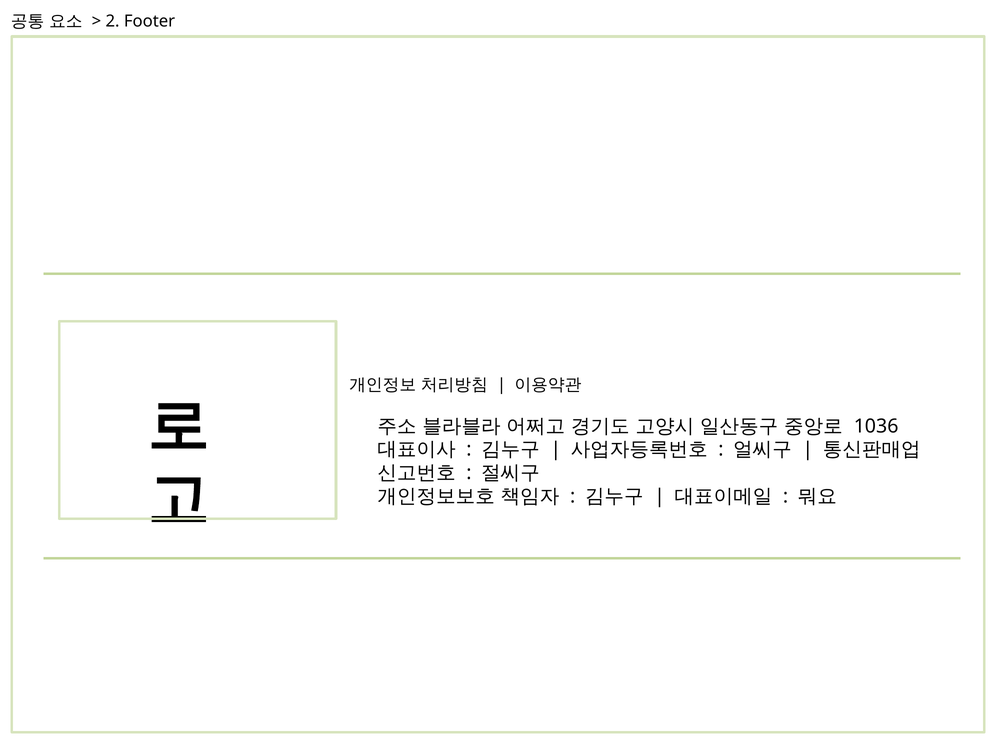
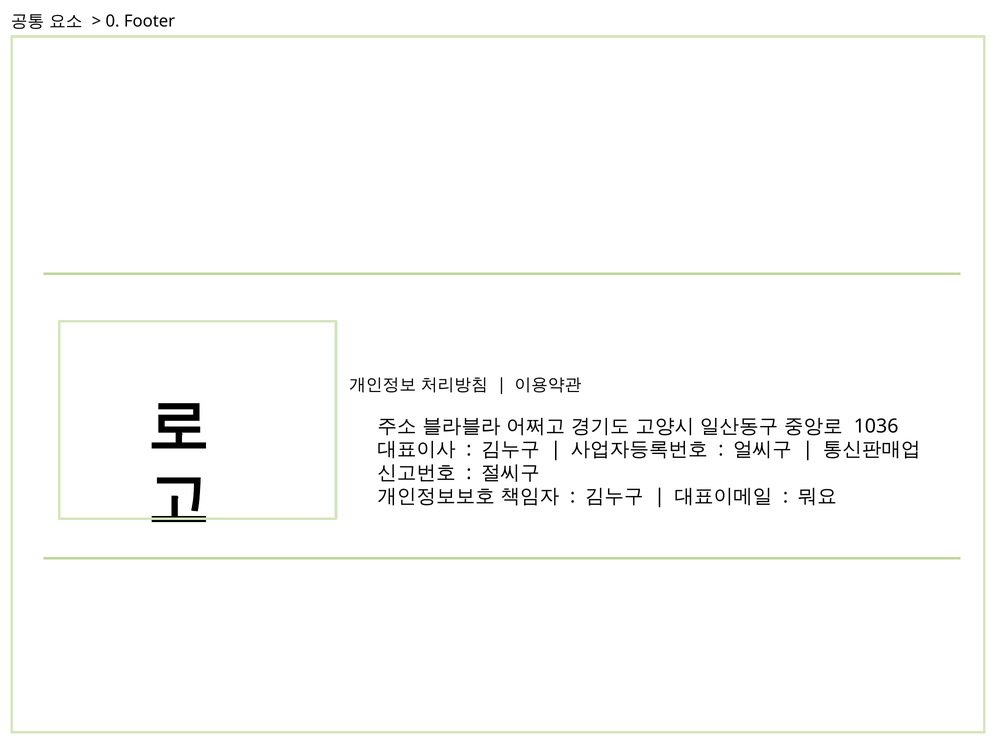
2: 2 -> 0
